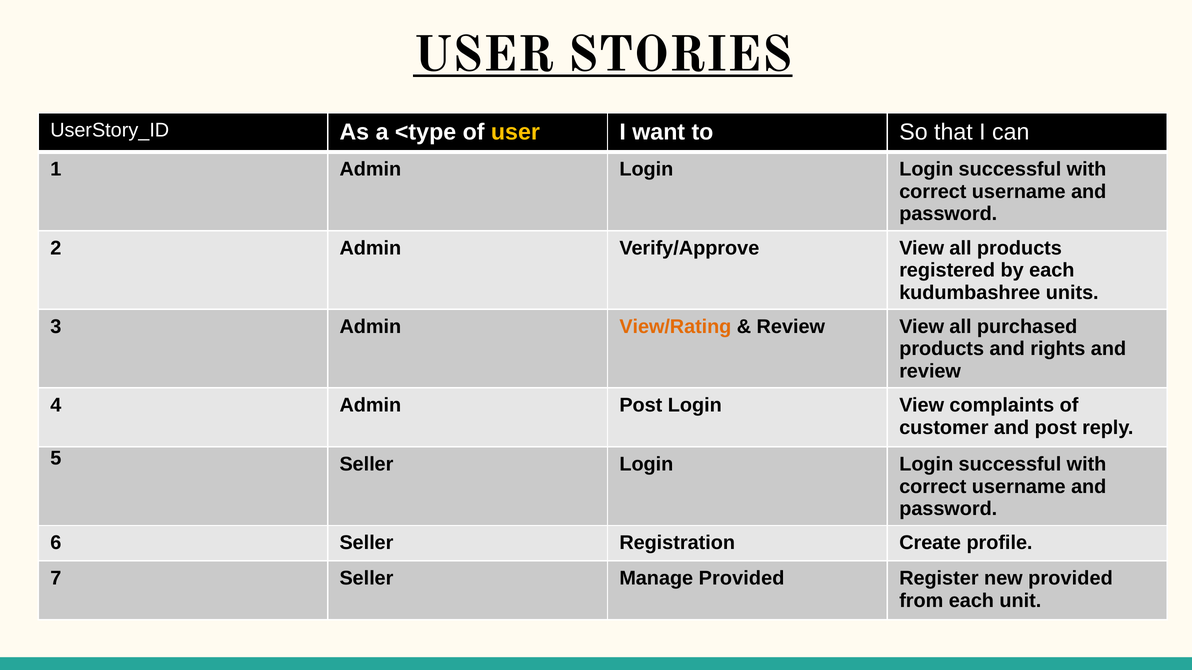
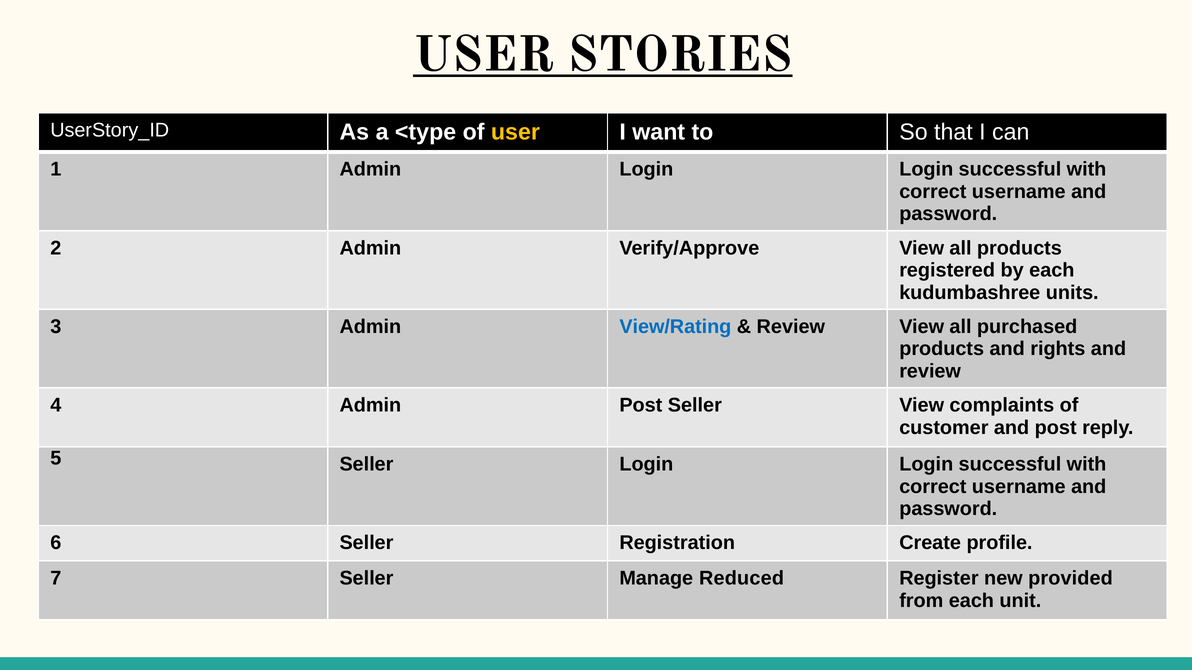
View/Rating colour: orange -> blue
Post Login: Login -> Seller
Manage Provided: Provided -> Reduced
